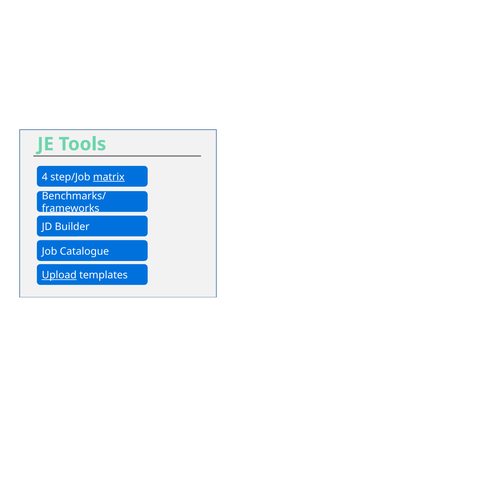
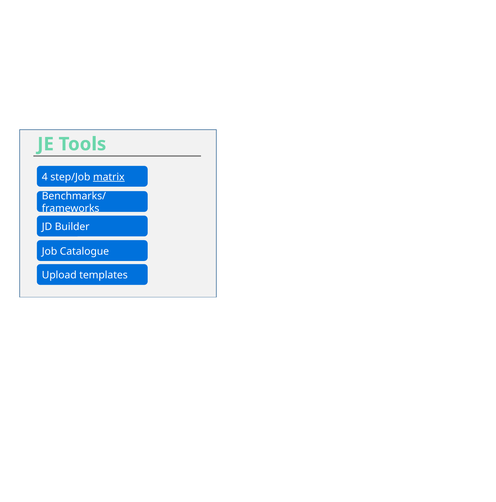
Upload underline: present -> none
